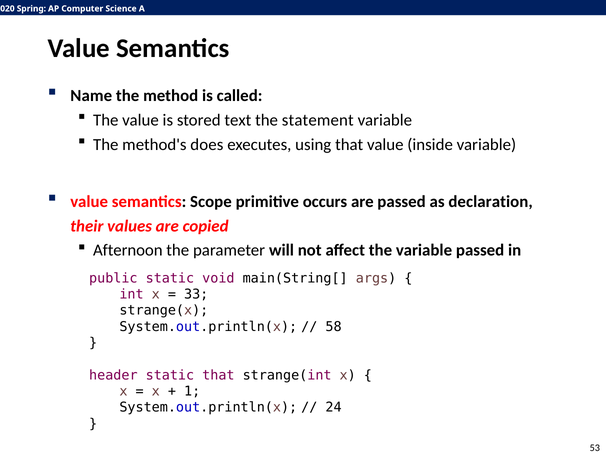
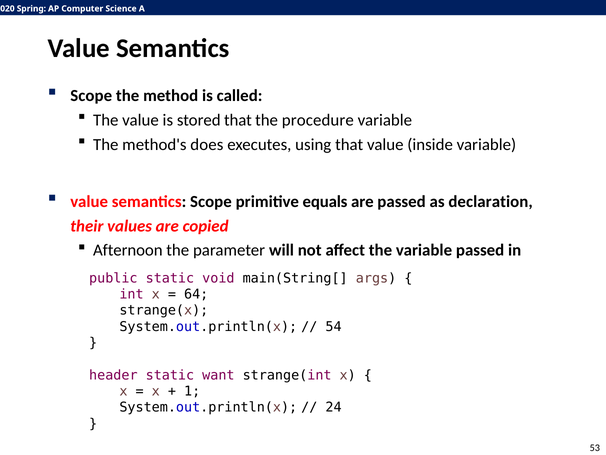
Name at (91, 96): Name -> Scope
stored text: text -> that
statement: statement -> procedure
occurs: occurs -> equals
33: 33 -> 64
58: 58 -> 54
static that: that -> want
